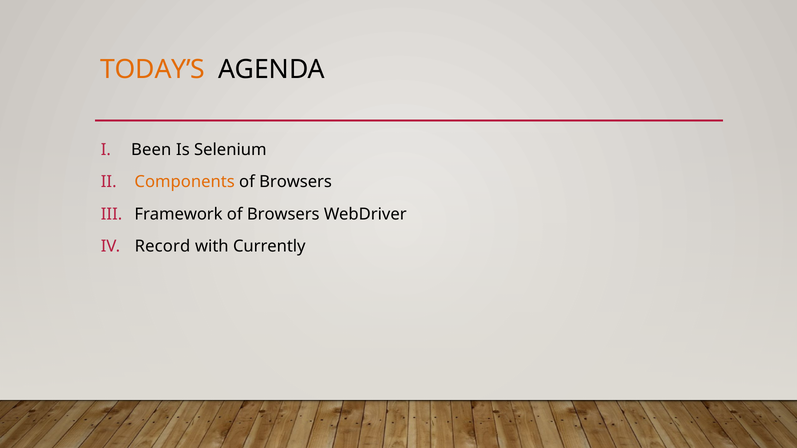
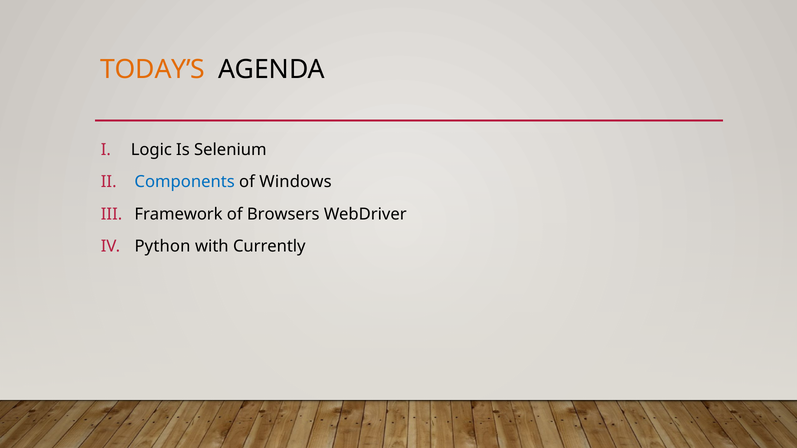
Been: Been -> Logic
Components colour: orange -> blue
Browsers at (296, 182): Browsers -> Windows
Record: Record -> Python
